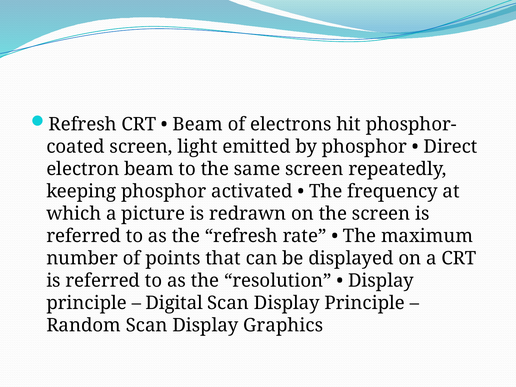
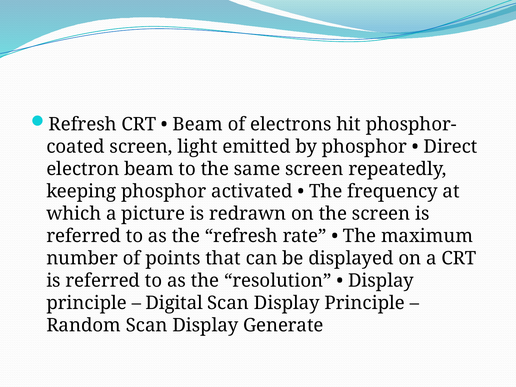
Graphics: Graphics -> Generate
